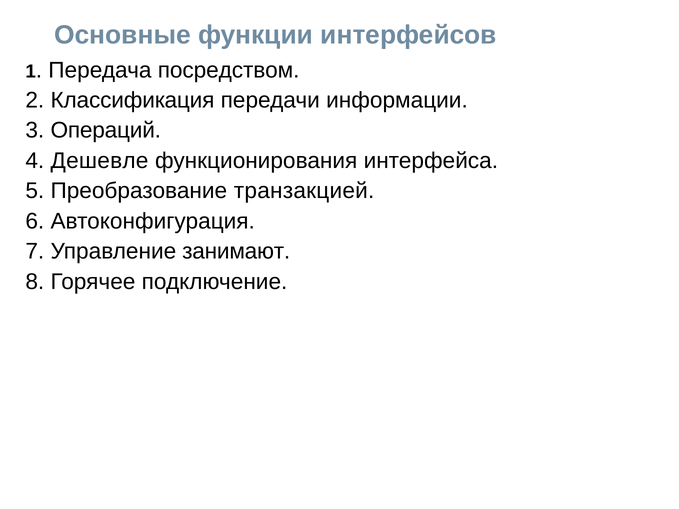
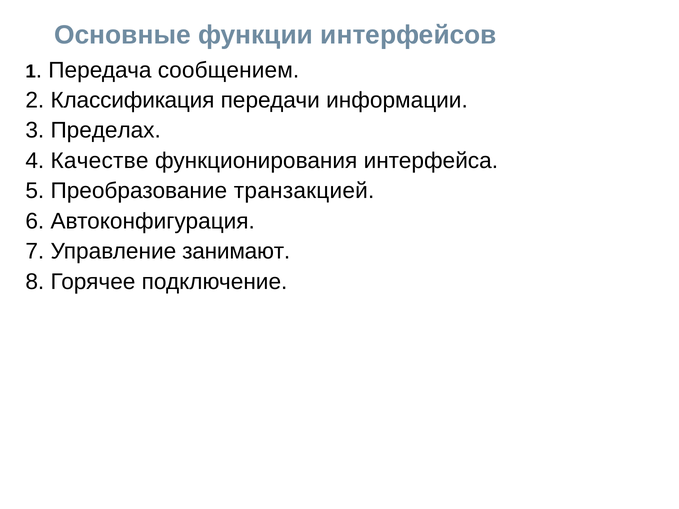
посредством: посредством -> сообщением
Операций: Операций -> Пределах
Дешевле: Дешевле -> Качестве
